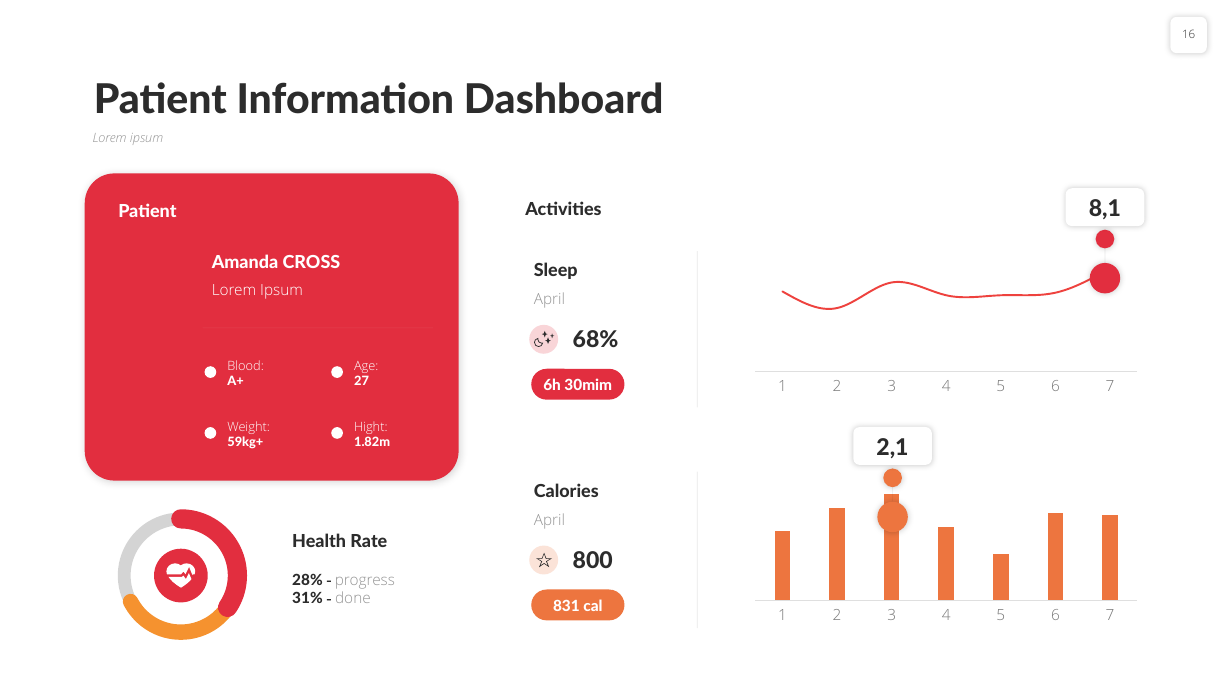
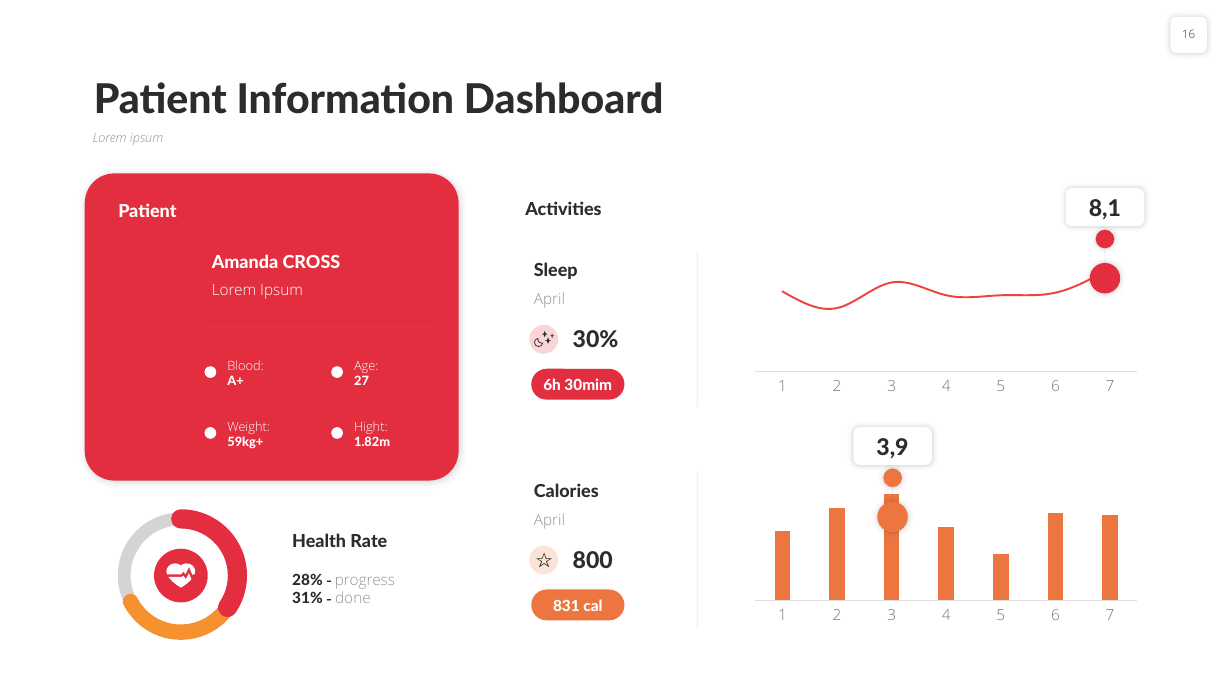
68%: 68% -> 30%
2,1: 2,1 -> 3,9
